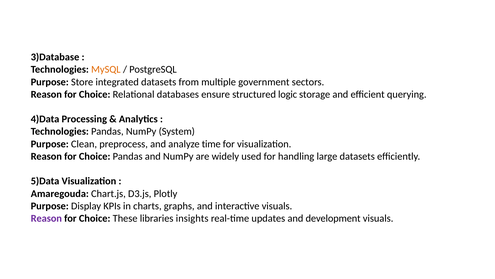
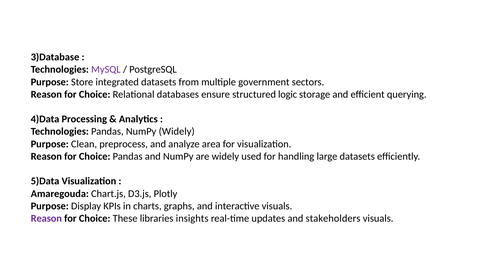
MySQL colour: orange -> purple
NumPy System: System -> Widely
time: time -> area
development: development -> stakeholders
